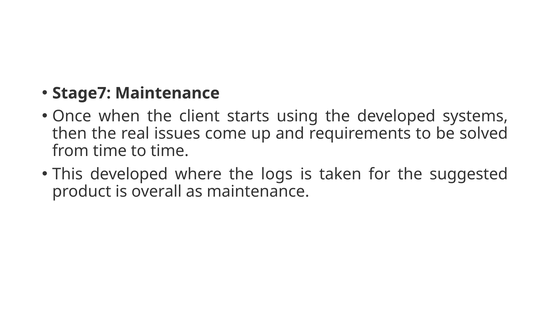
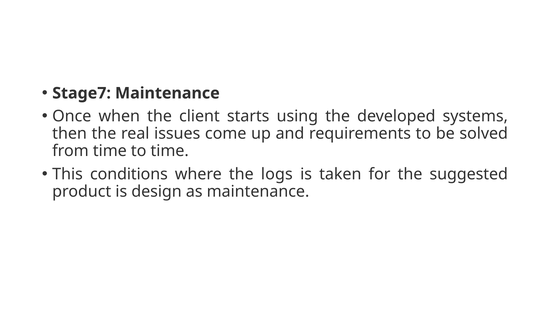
This developed: developed -> conditions
overall: overall -> design
